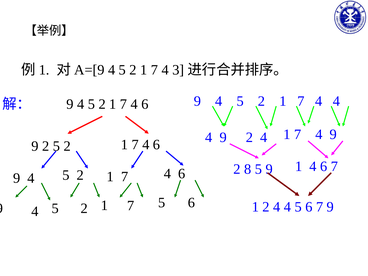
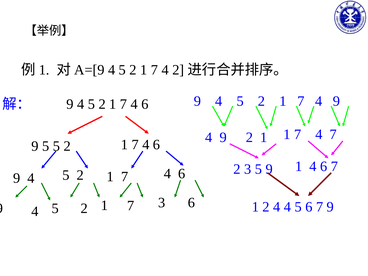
4 3: 3 -> 2
7 4 4: 4 -> 9
9 2 4: 4 -> 1
7 4 9: 9 -> 7
2 at (46, 146): 2 -> 5
2 8: 8 -> 3
7 5: 5 -> 3
